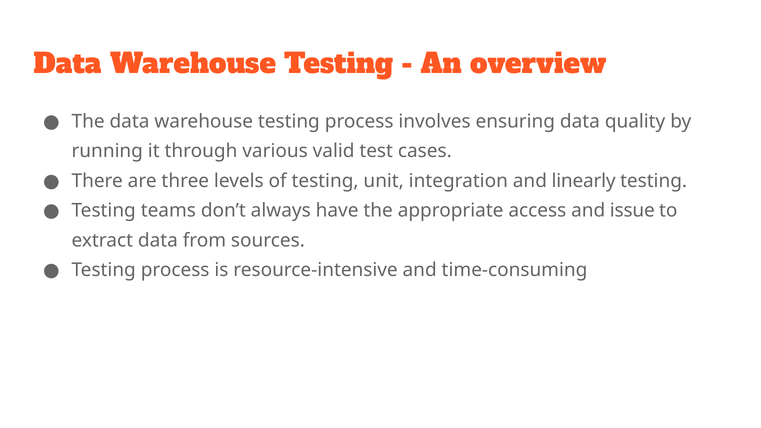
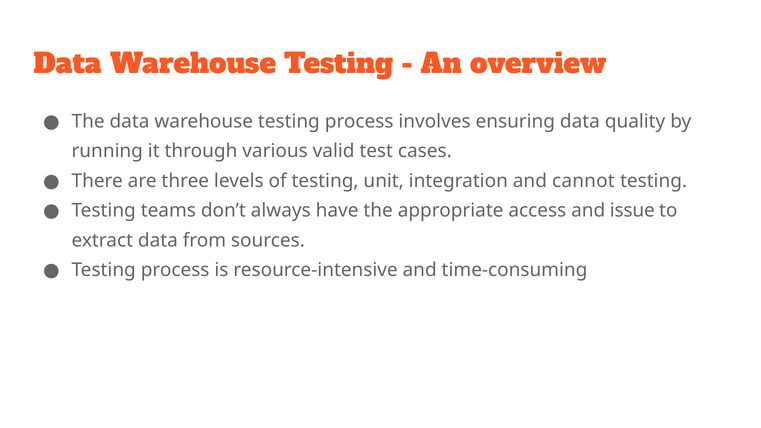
linearly: linearly -> cannot
